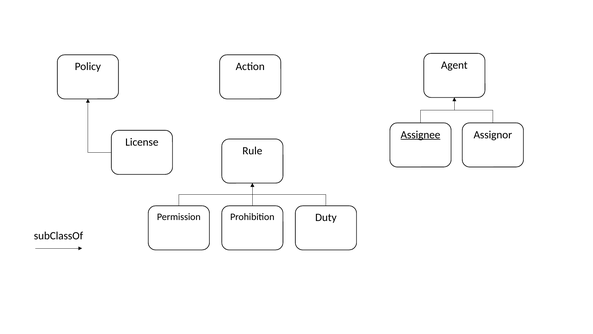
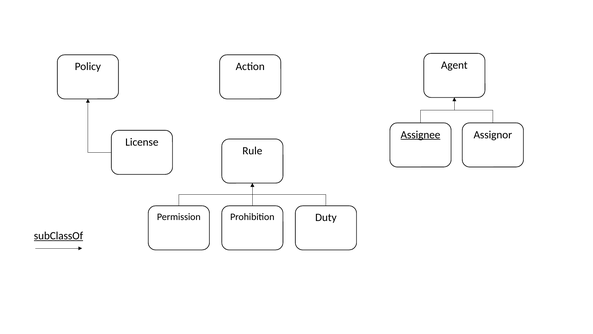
subClassOf underline: none -> present
